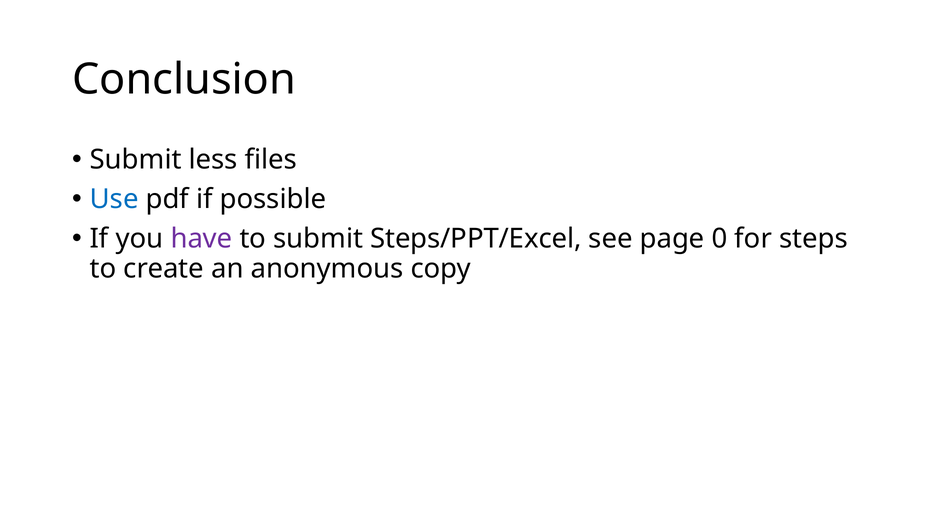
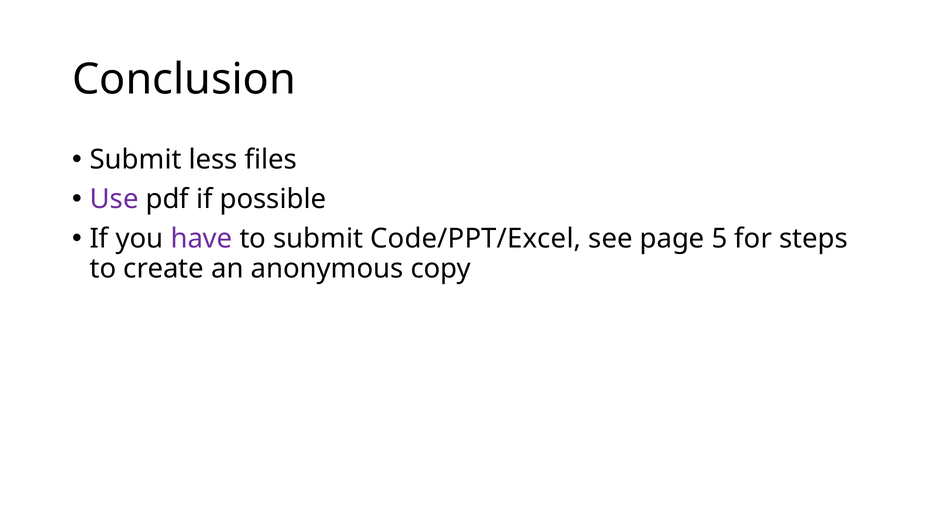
Use colour: blue -> purple
Steps/PPT/Excel: Steps/PPT/Excel -> Code/PPT/Excel
0: 0 -> 5
